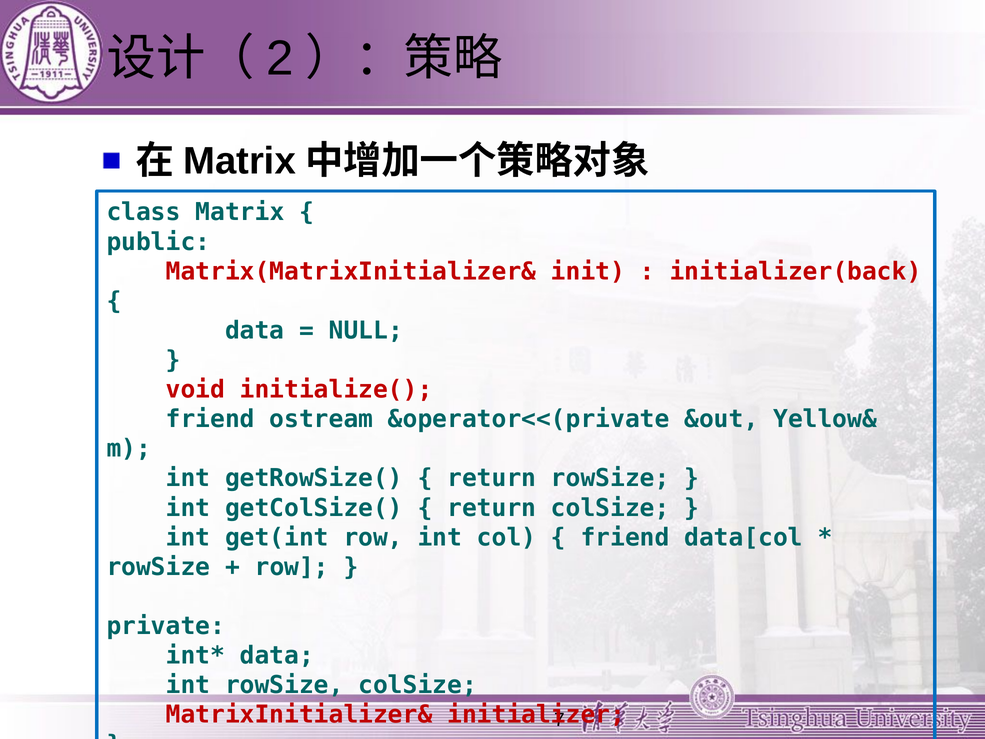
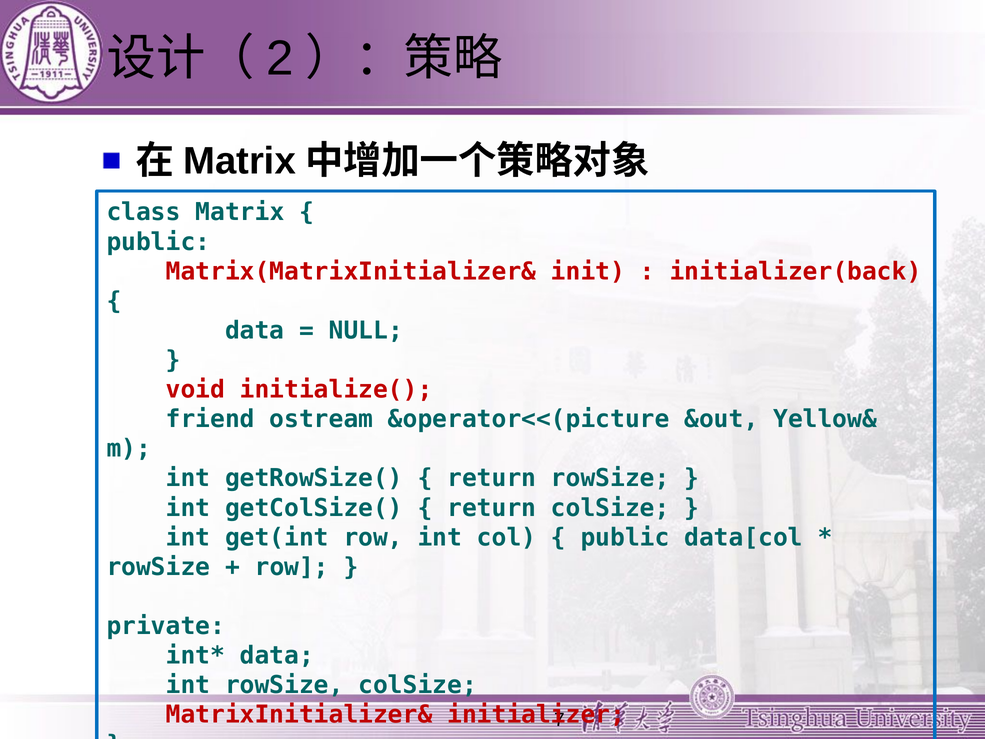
&operator<<(private: &operator<<(private -> &operator<<(picture
friend at (625, 537): friend -> public
